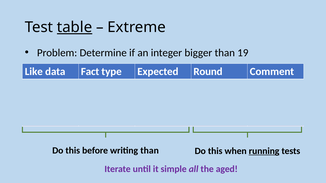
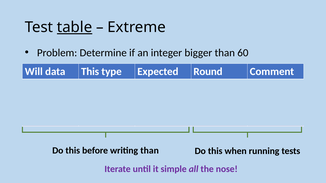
19: 19 -> 60
Like: Like -> Will
data Fact: Fact -> This
running underline: present -> none
aged: aged -> nose
